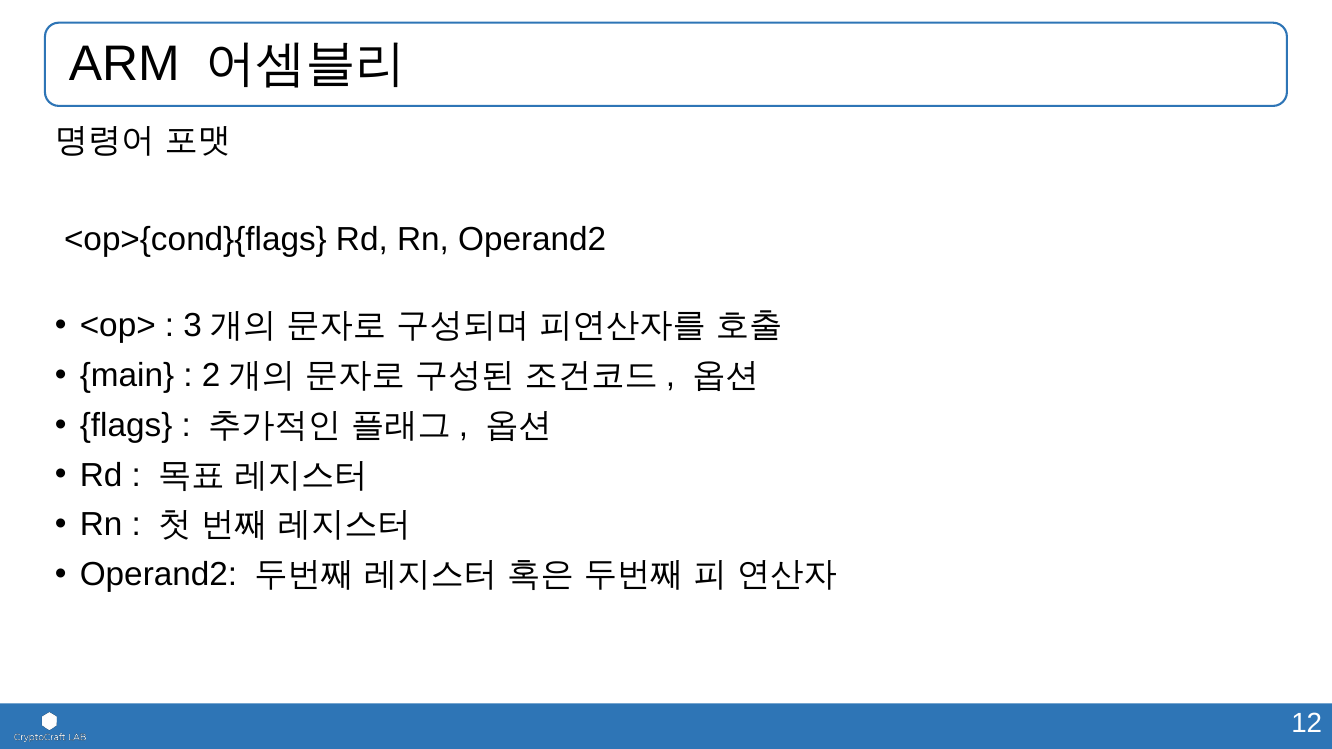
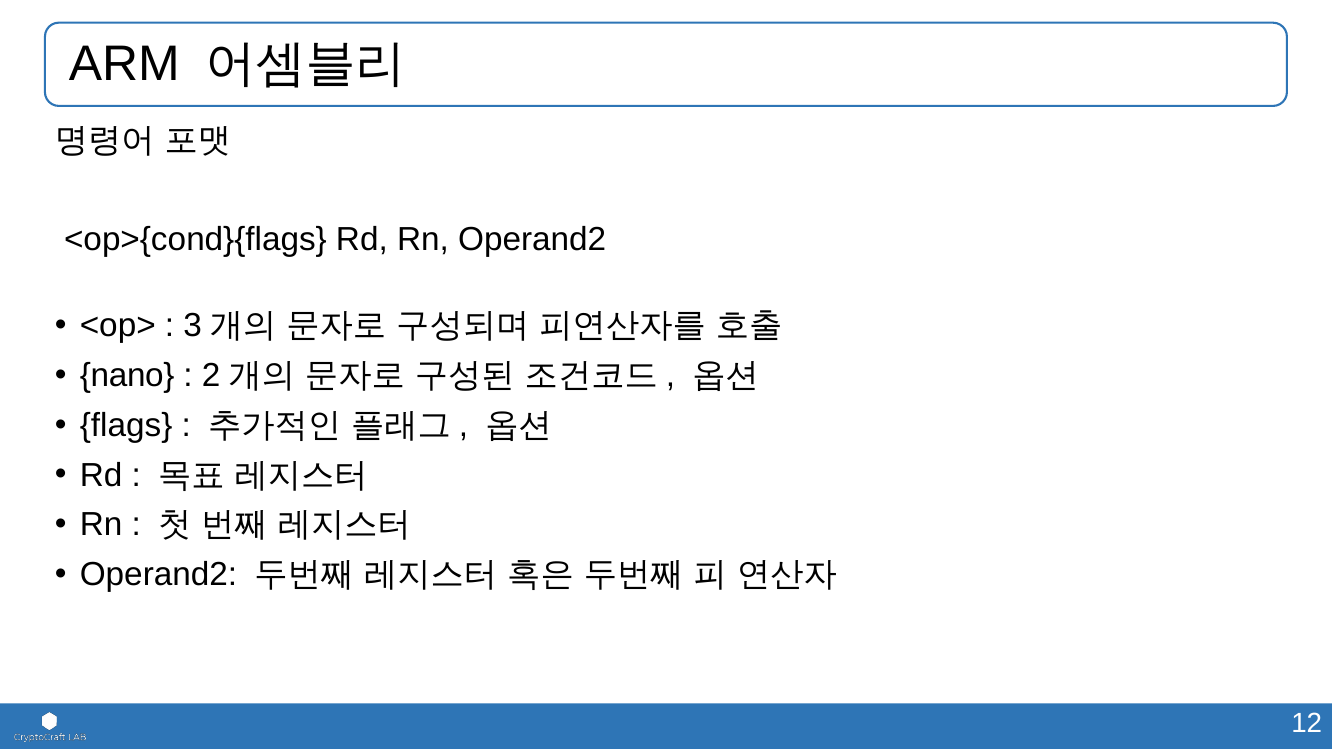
main: main -> nano
